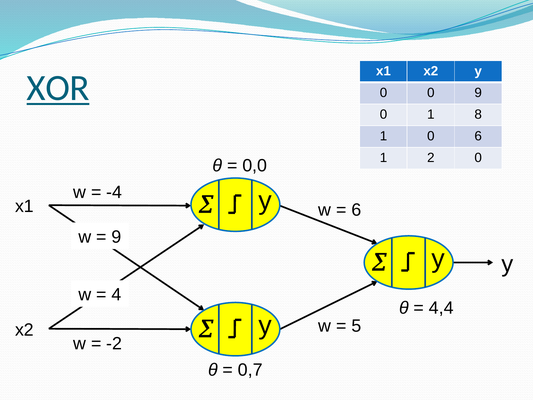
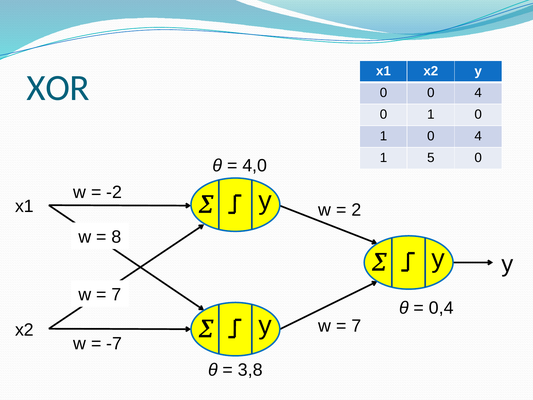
XOR underline: present -> none
0 0 9: 9 -> 4
8 at (478, 114): 8 -> 0
1 0 6: 6 -> 4
2: 2 -> 5
0,0: 0,0 -> 4,0
-4: -4 -> -2
6 at (356, 210): 6 -> 2
9 at (116, 237): 9 -> 8
4 at (116, 295): 4 -> 7
4,4: 4,4 -> 0,4
5 at (356, 326): 5 -> 7
-2: -2 -> -7
0,7: 0,7 -> 3,8
